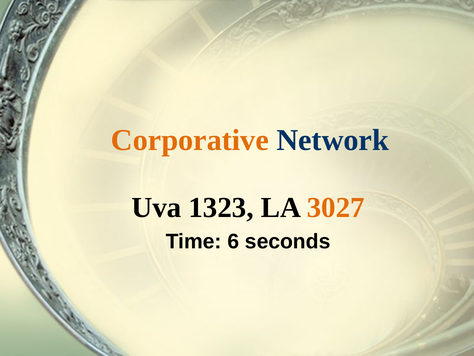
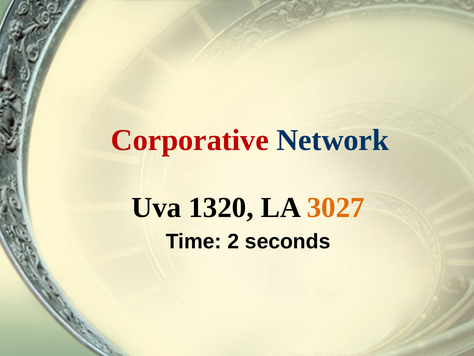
Corporative colour: orange -> red
1323: 1323 -> 1320
6: 6 -> 2
